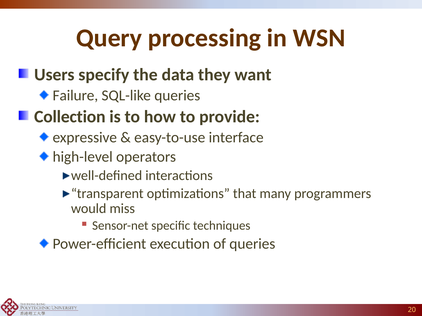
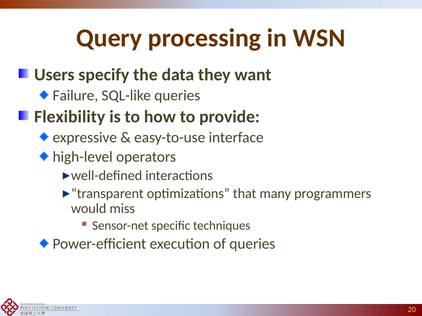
Collection: Collection -> Flexibility
